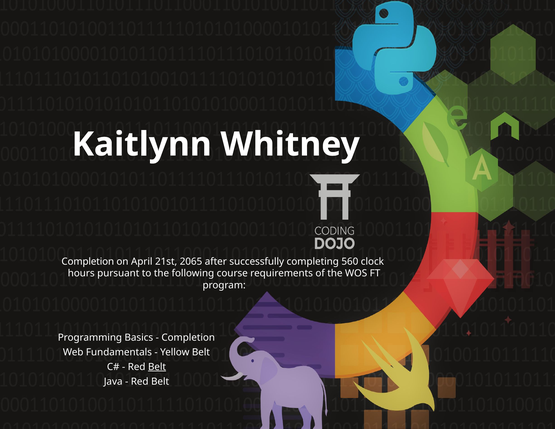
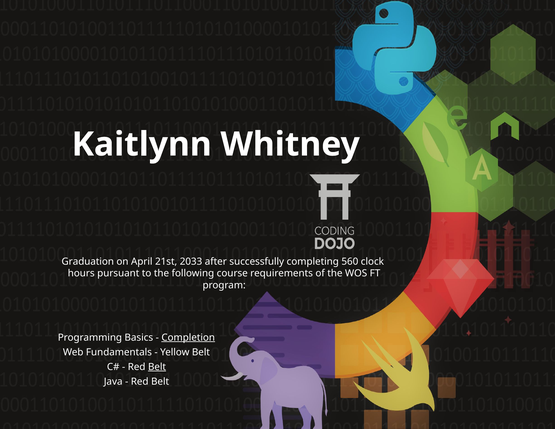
Completion at (88, 262): Completion -> Graduation
2065: 2065 -> 2033
Completion at (188, 337) underline: none -> present
